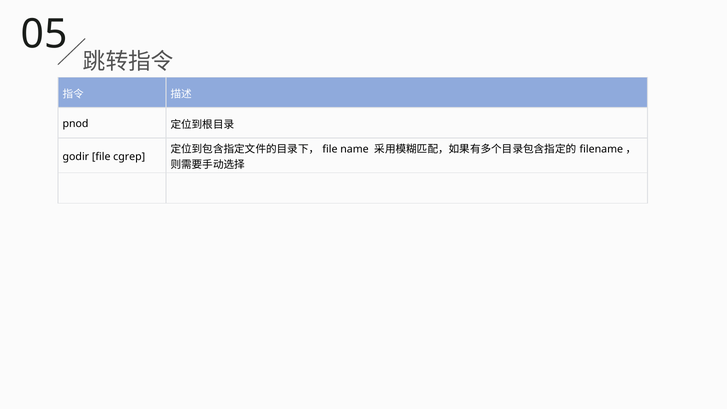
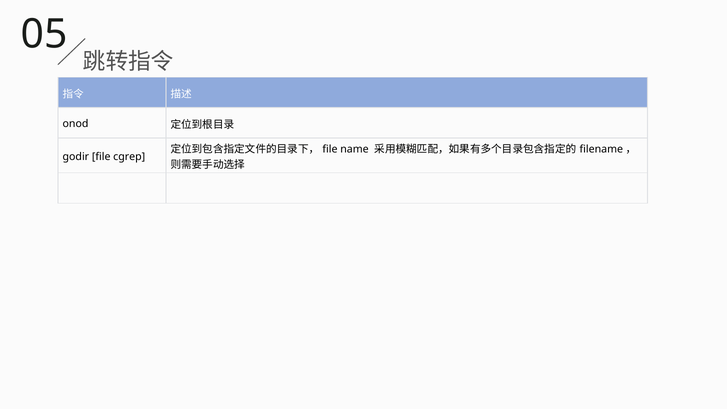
pnod: pnod -> onod
